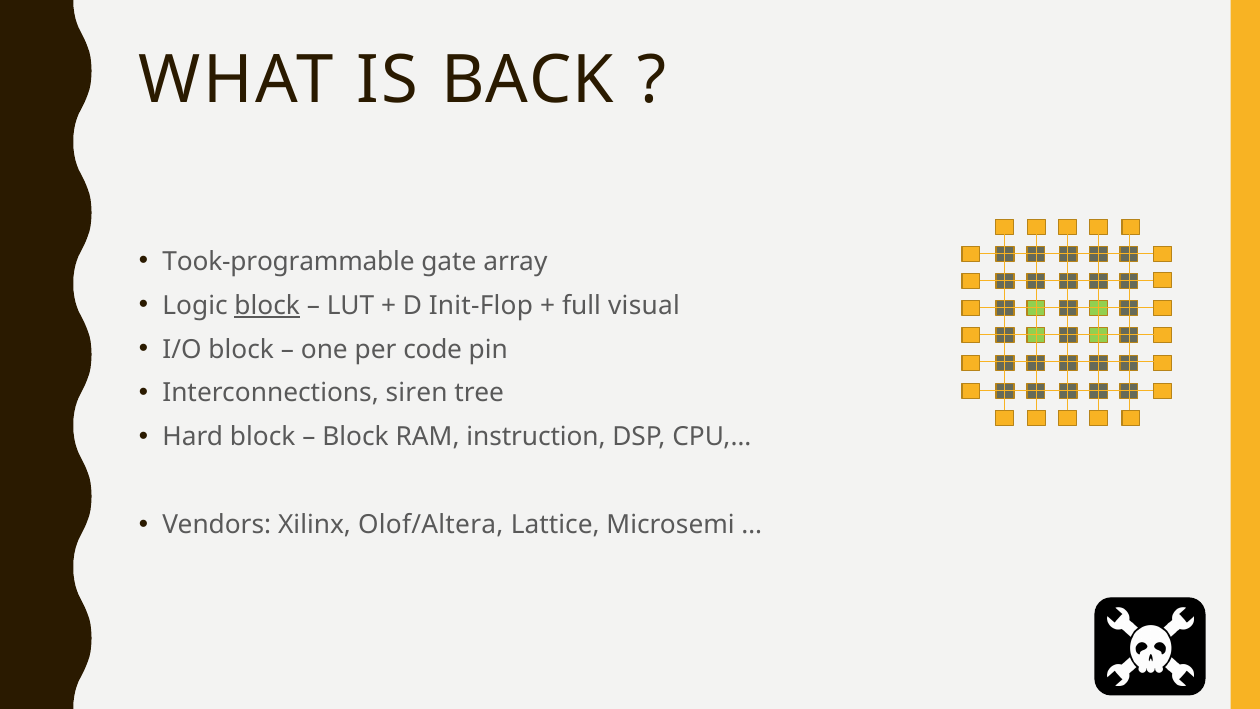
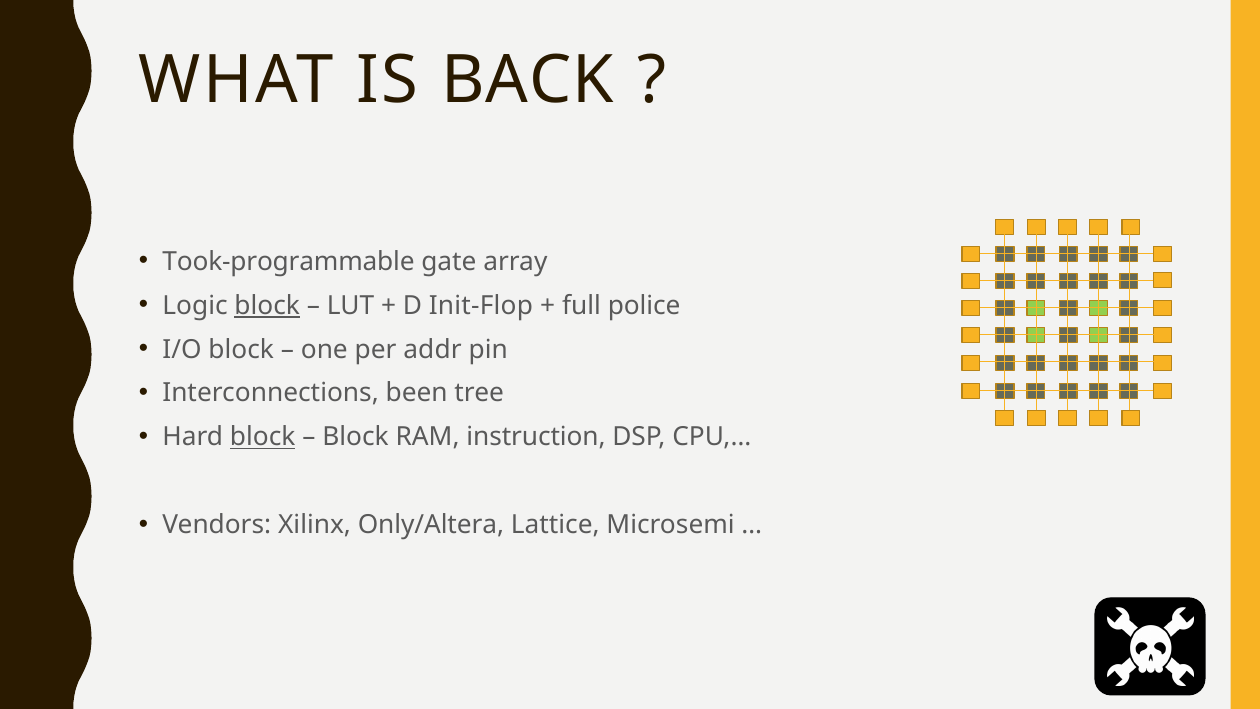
visual: visual -> police
code: code -> addr
siren: siren -> been
block at (263, 437) underline: none -> present
Olof/Altera: Olof/Altera -> Only/Altera
